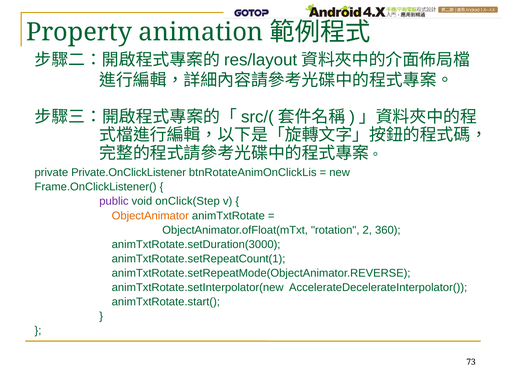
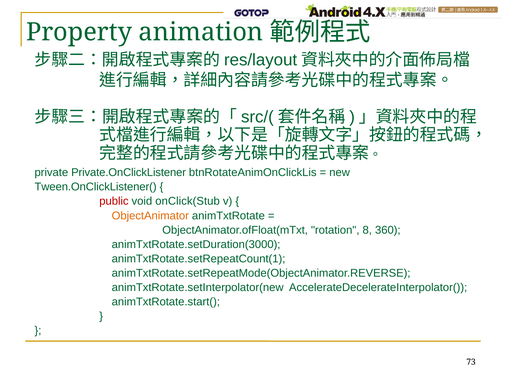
Frame.OnClickListener(: Frame.OnClickListener( -> Tween.OnClickListener(
public colour: purple -> red
onClick(Step: onClick(Step -> onClick(Stub
2: 2 -> 8
